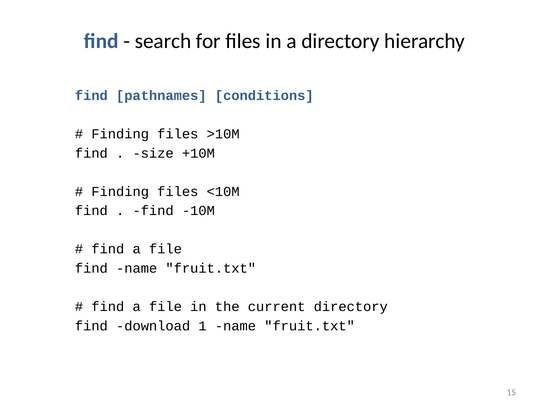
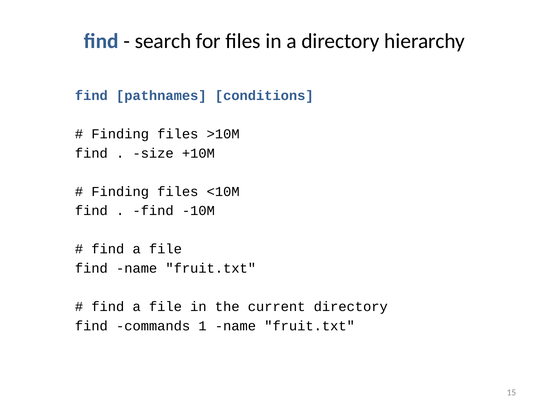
download: download -> commands
